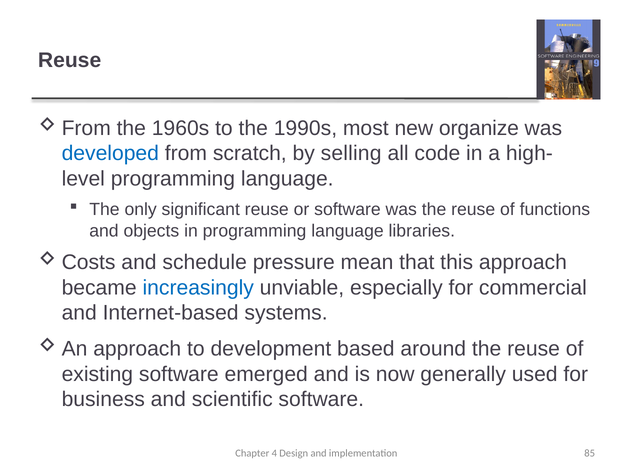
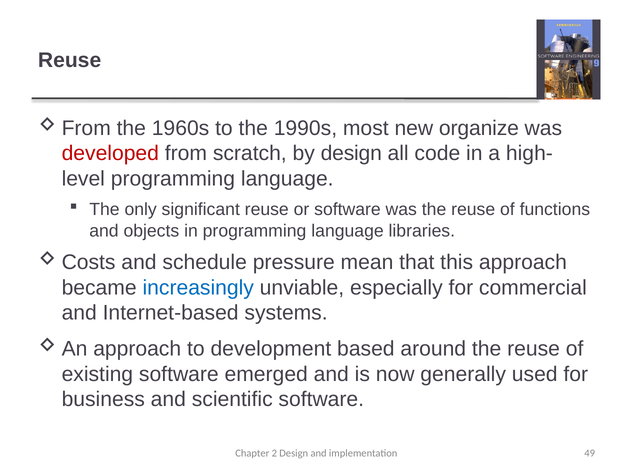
developed colour: blue -> red
by selling: selling -> design
4: 4 -> 2
85: 85 -> 49
